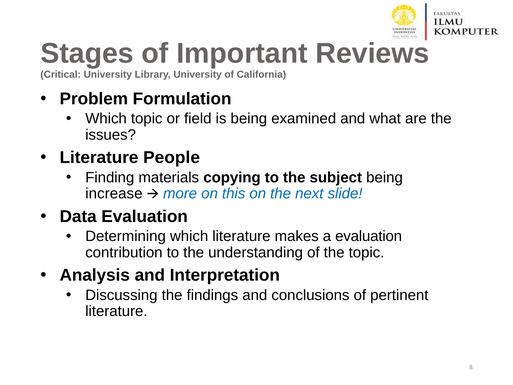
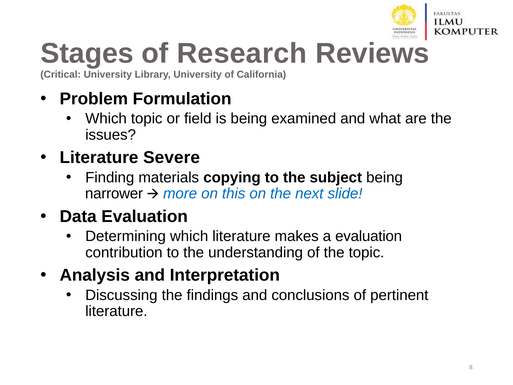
Important: Important -> Research
People: People -> Severe
increase: increase -> narrower
